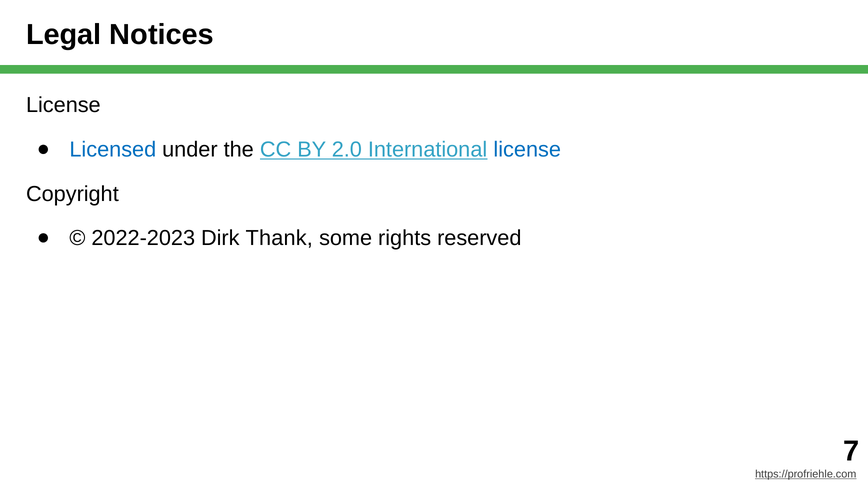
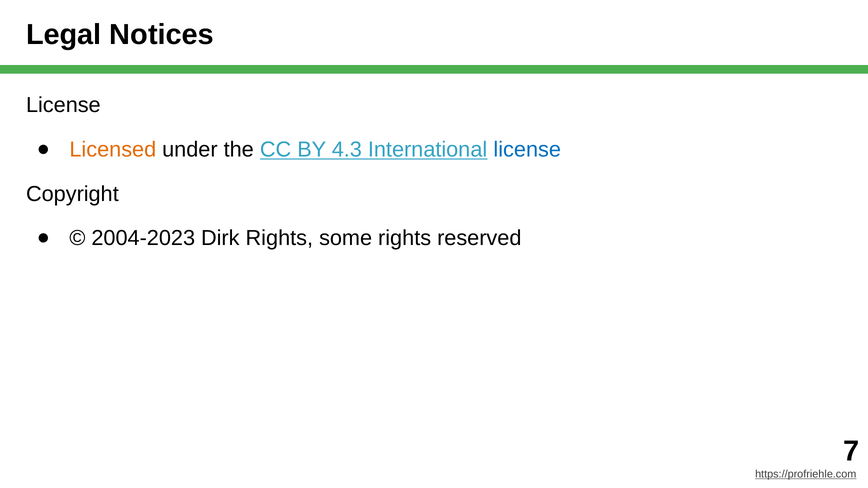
Licensed colour: blue -> orange
2.0: 2.0 -> 4.3
2022-2023: 2022-2023 -> 2004-2023
Dirk Thank: Thank -> Rights
